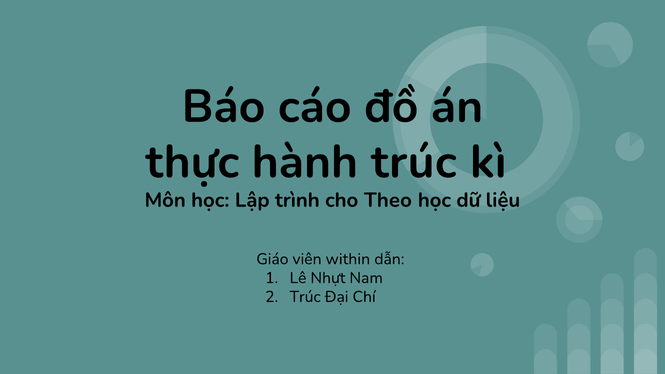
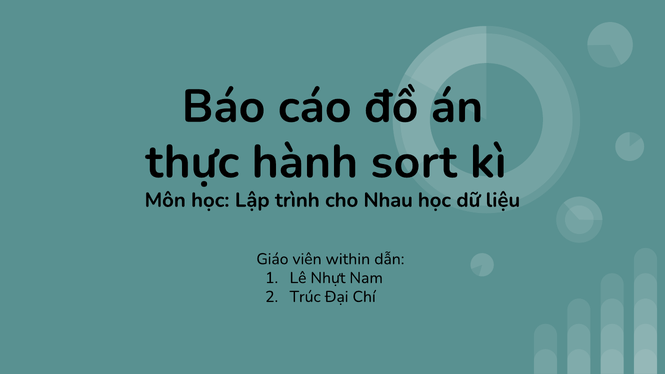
hành trúc: trúc -> sort
Theo: Theo -> Nhau
